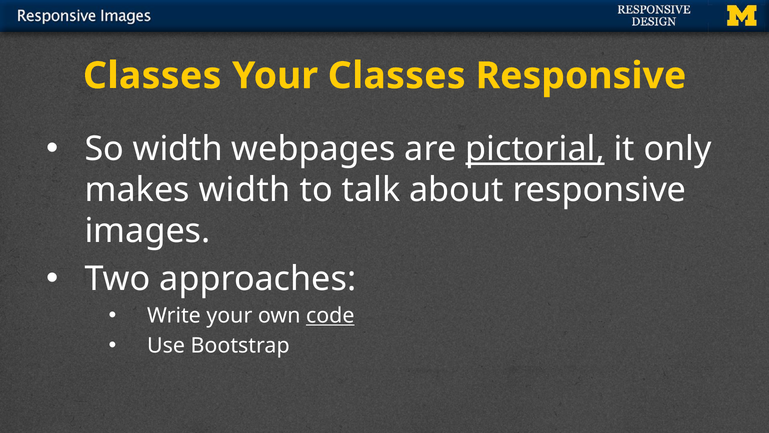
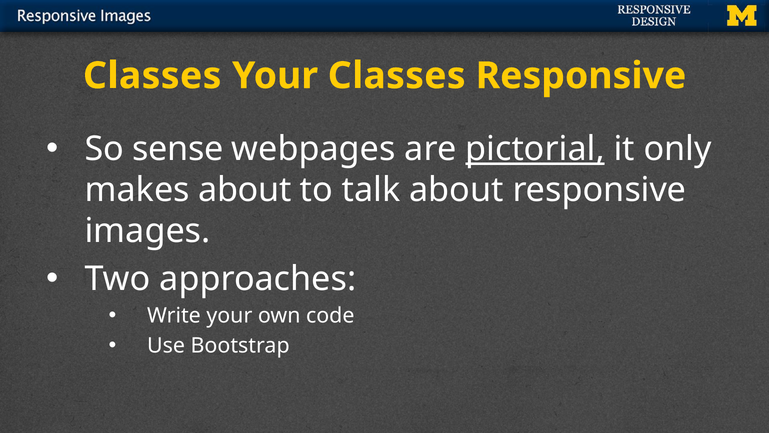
So width: width -> sense
makes width: width -> about
code underline: present -> none
